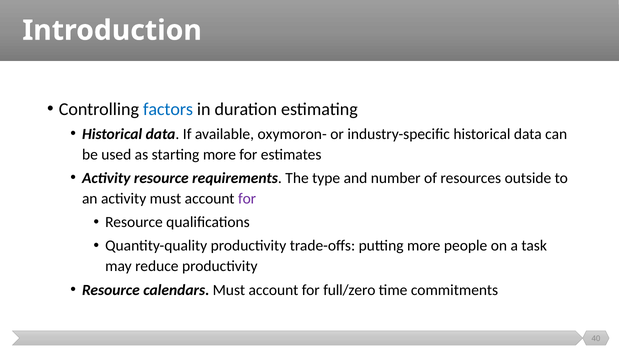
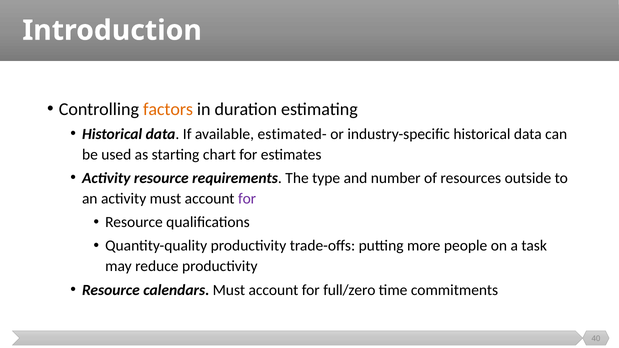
factors colour: blue -> orange
oxymoron-: oxymoron- -> estimated-
starting more: more -> chart
